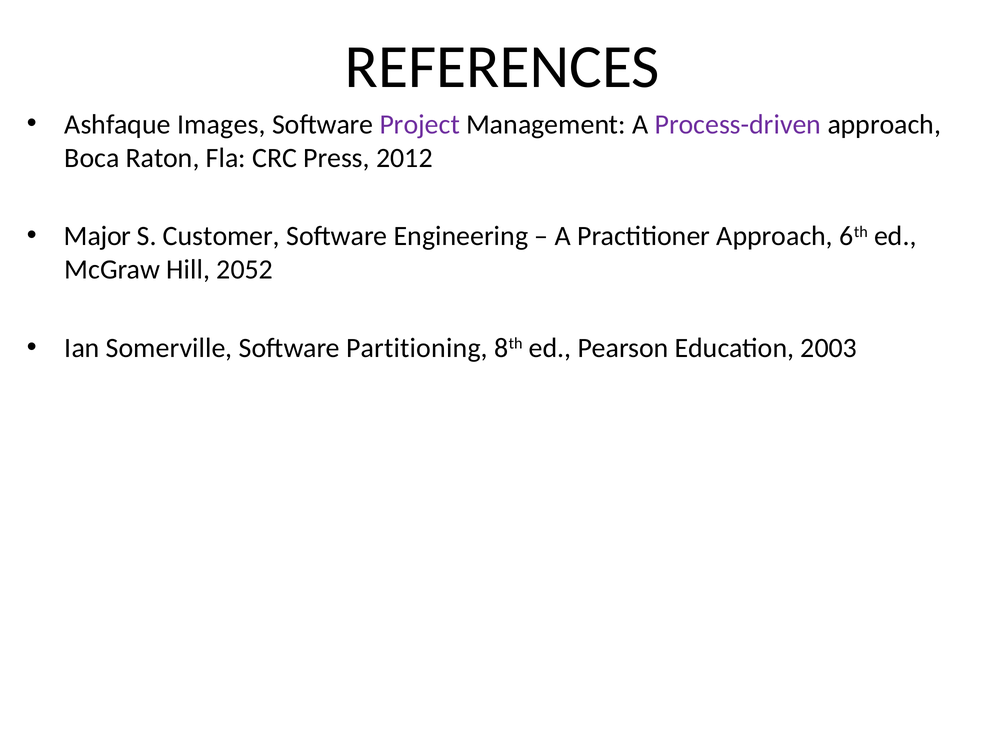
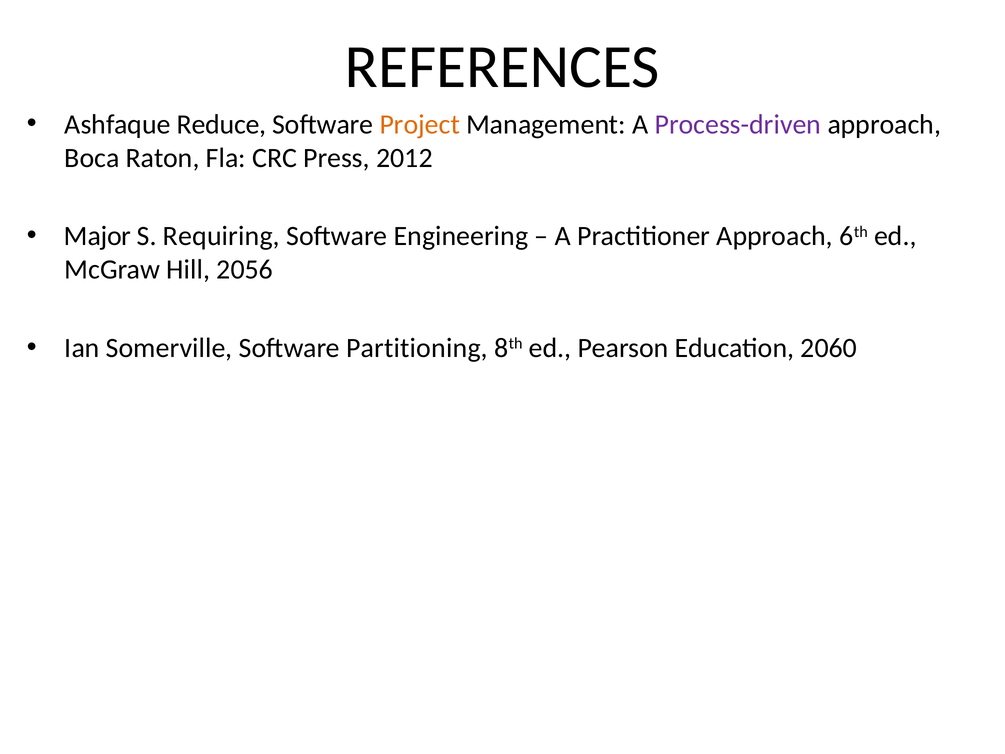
Images: Images -> Reduce
Project colour: purple -> orange
Customer: Customer -> Requiring
2052: 2052 -> 2056
2003: 2003 -> 2060
